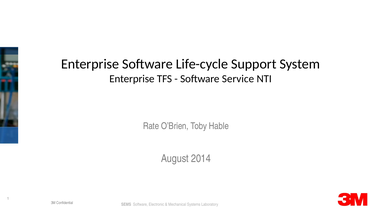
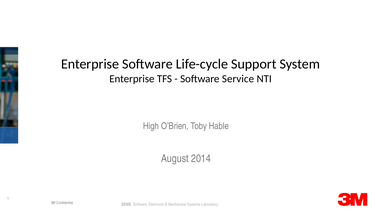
Rate: Rate -> High
